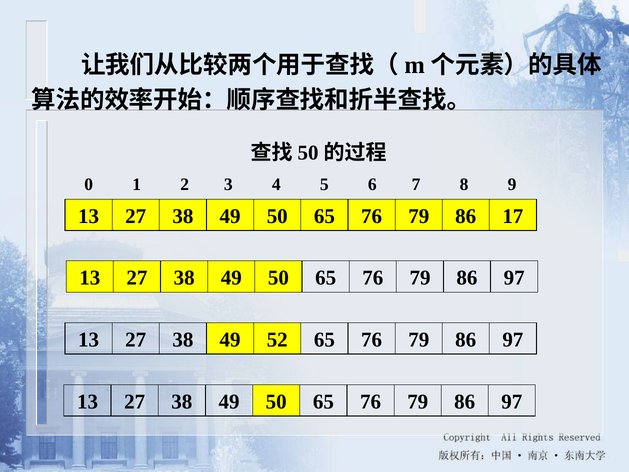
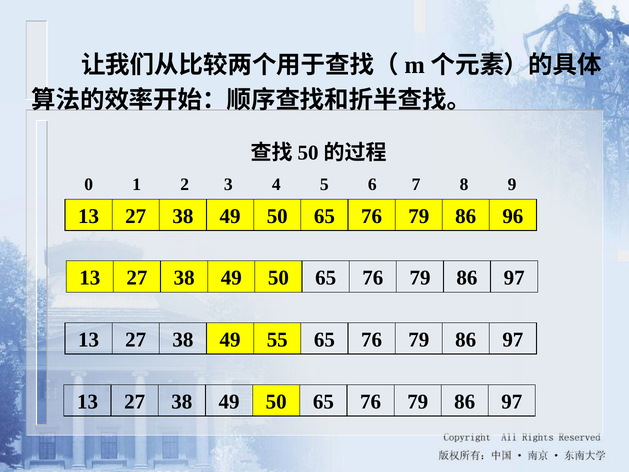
17: 17 -> 96
52: 52 -> 55
